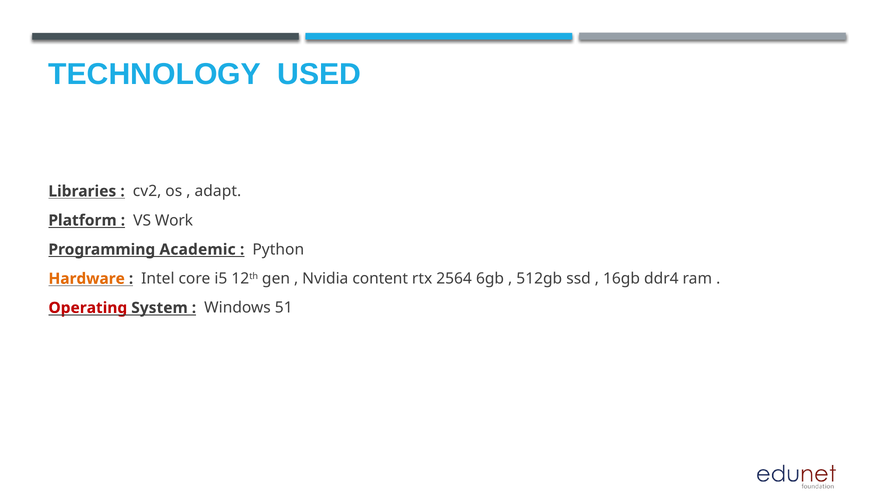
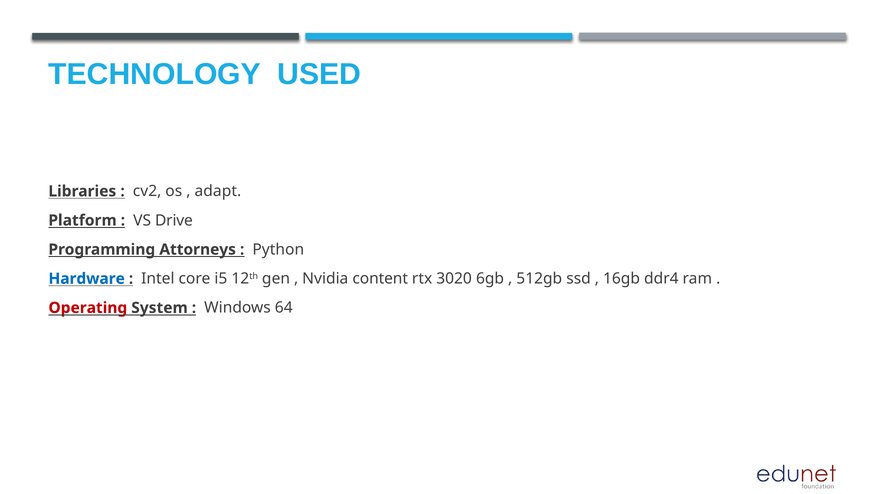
Work: Work -> Drive
Academic: Academic -> Attorneys
Hardware colour: orange -> blue
2564: 2564 -> 3020
51: 51 -> 64
